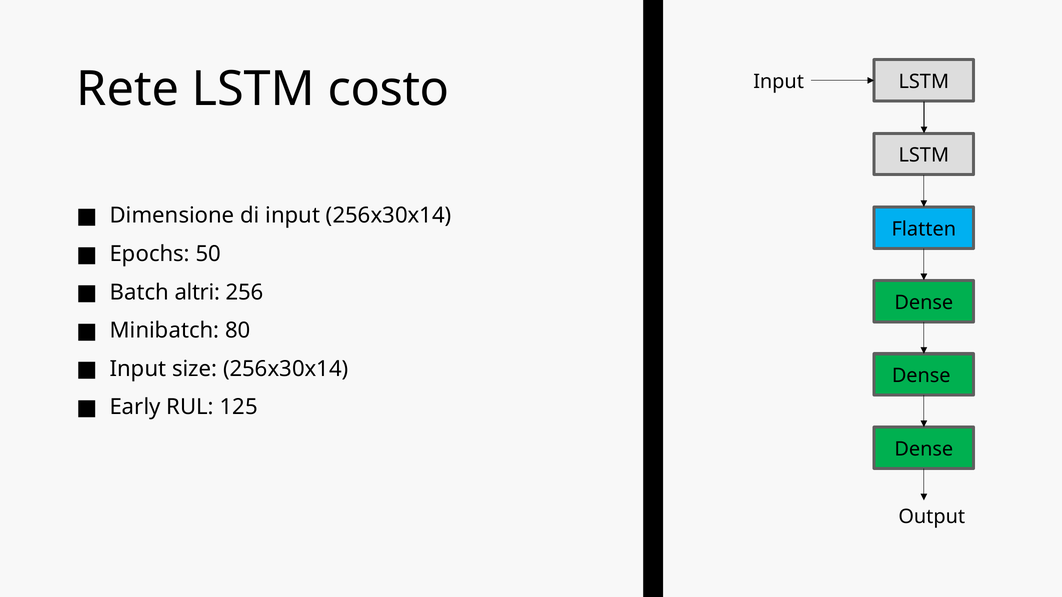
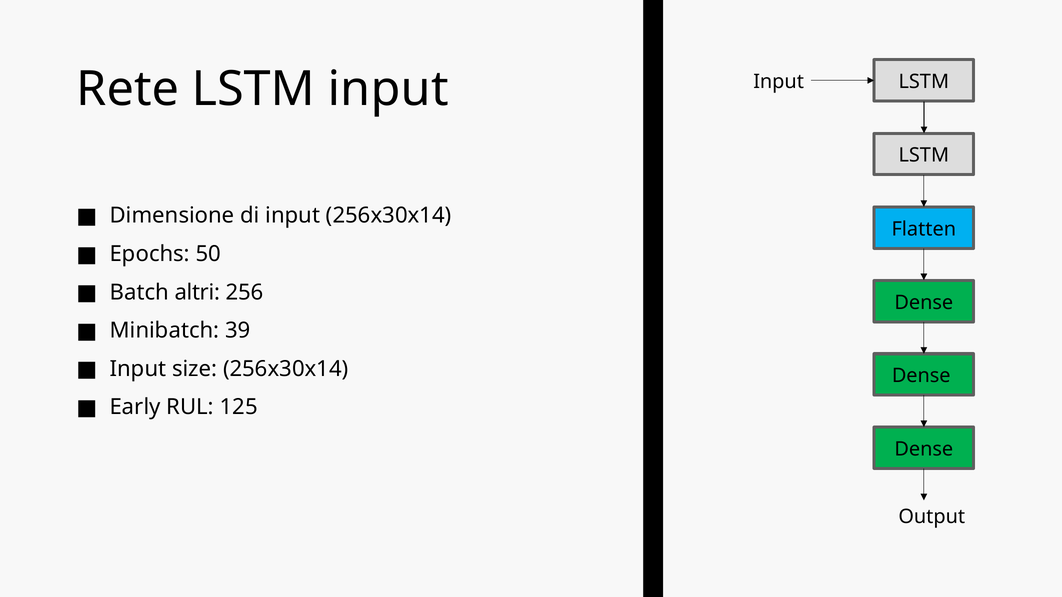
LSTM costo: costo -> input
80: 80 -> 39
